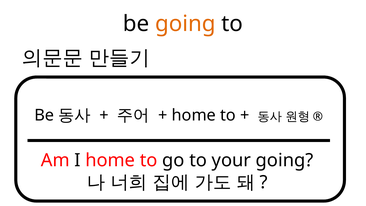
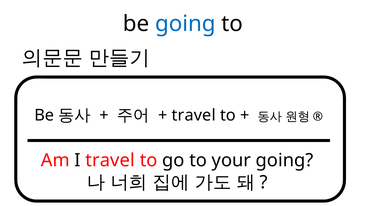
going at (185, 24) colour: orange -> blue
home at (194, 115): home -> travel
I home: home -> travel
